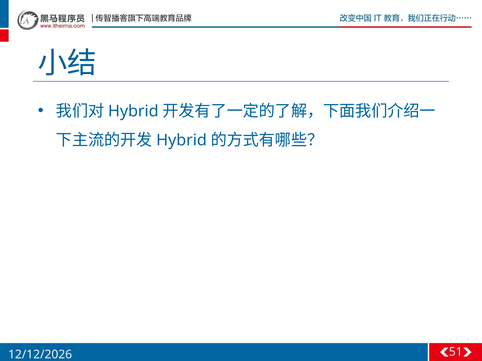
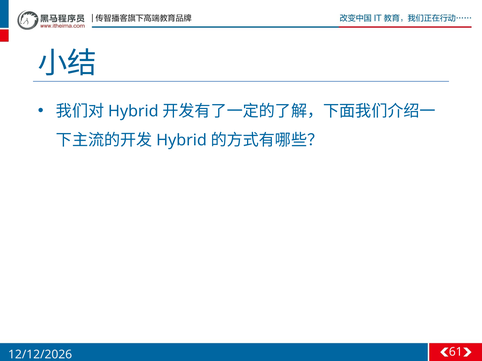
51: 51 -> 61
